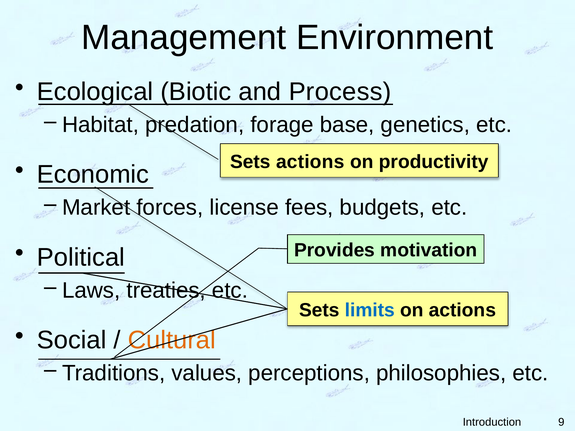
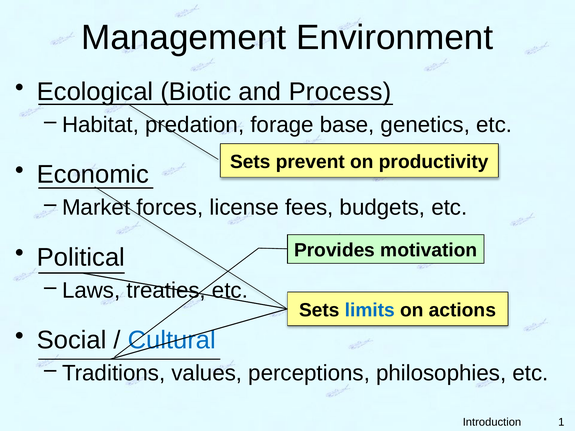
Sets actions: actions -> prevent
Cultural colour: orange -> blue
9: 9 -> 1
